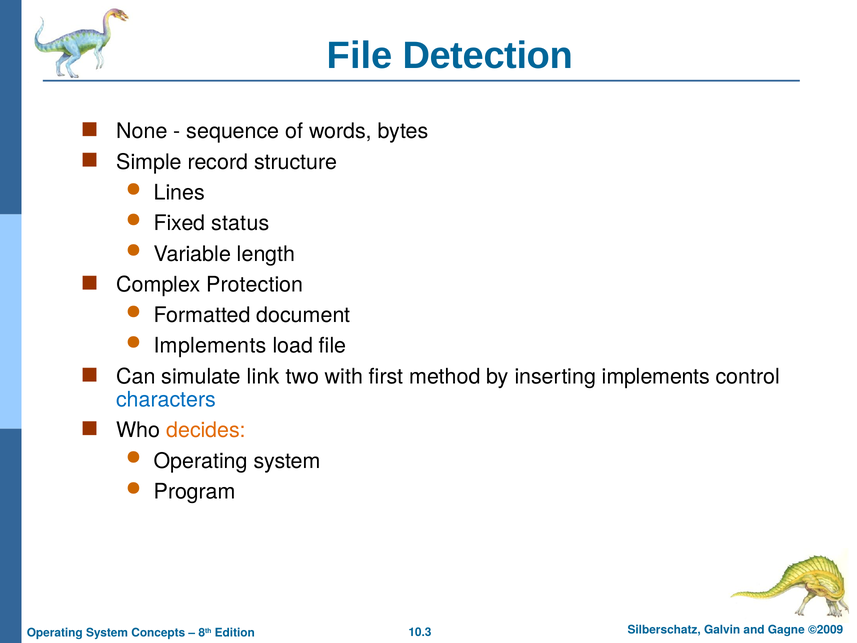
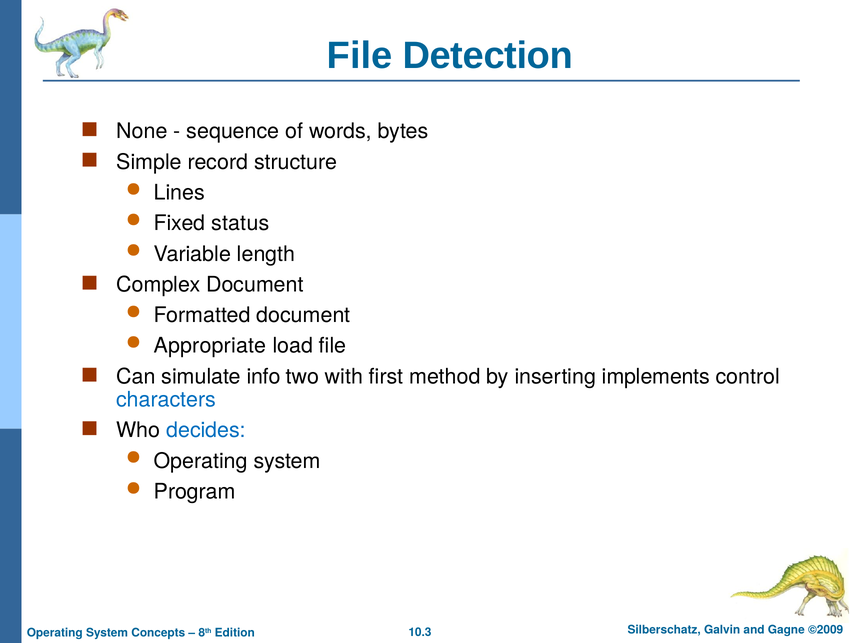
Complex Protection: Protection -> Document
Implements at (210, 346): Implements -> Appropriate
link: link -> info
decides colour: orange -> blue
